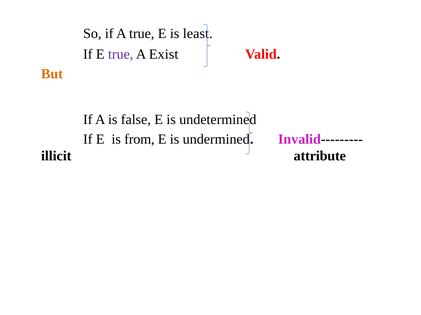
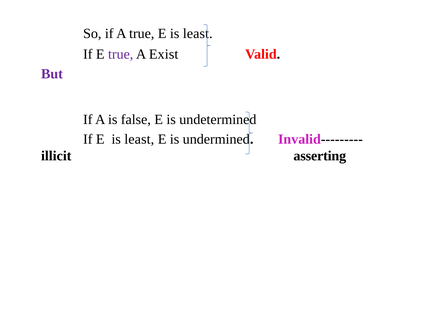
But colour: orange -> purple
If E is from: from -> least
attribute: attribute -> asserting
